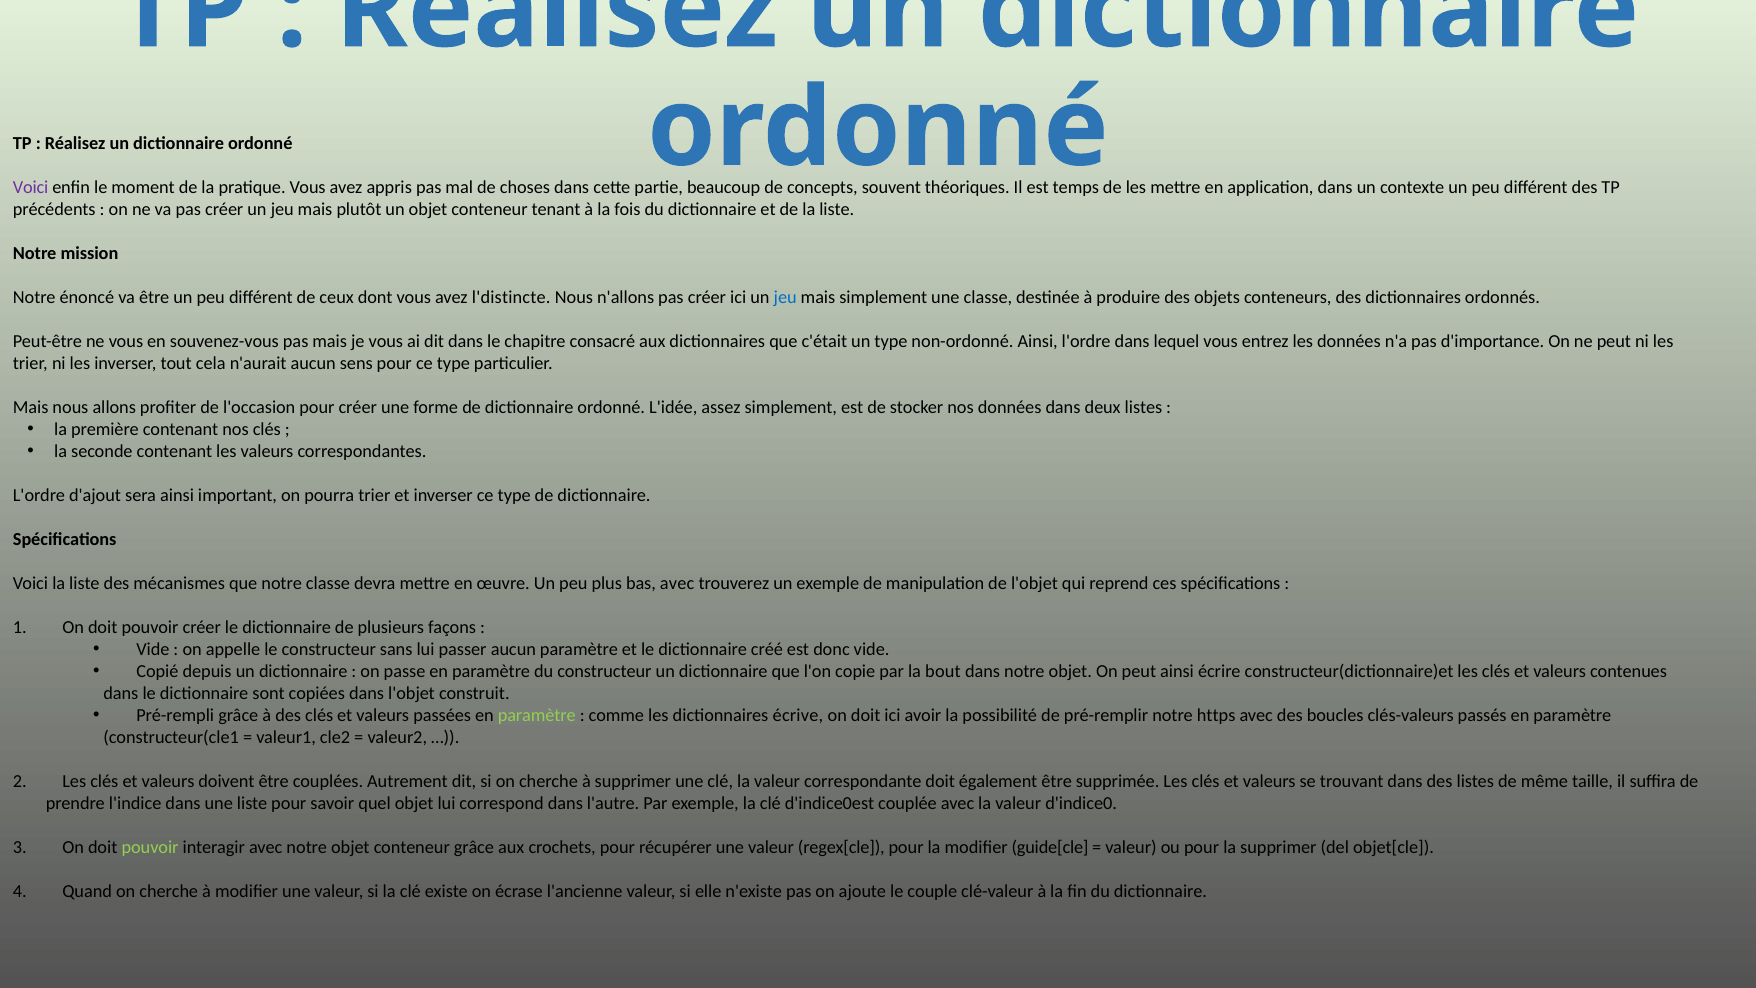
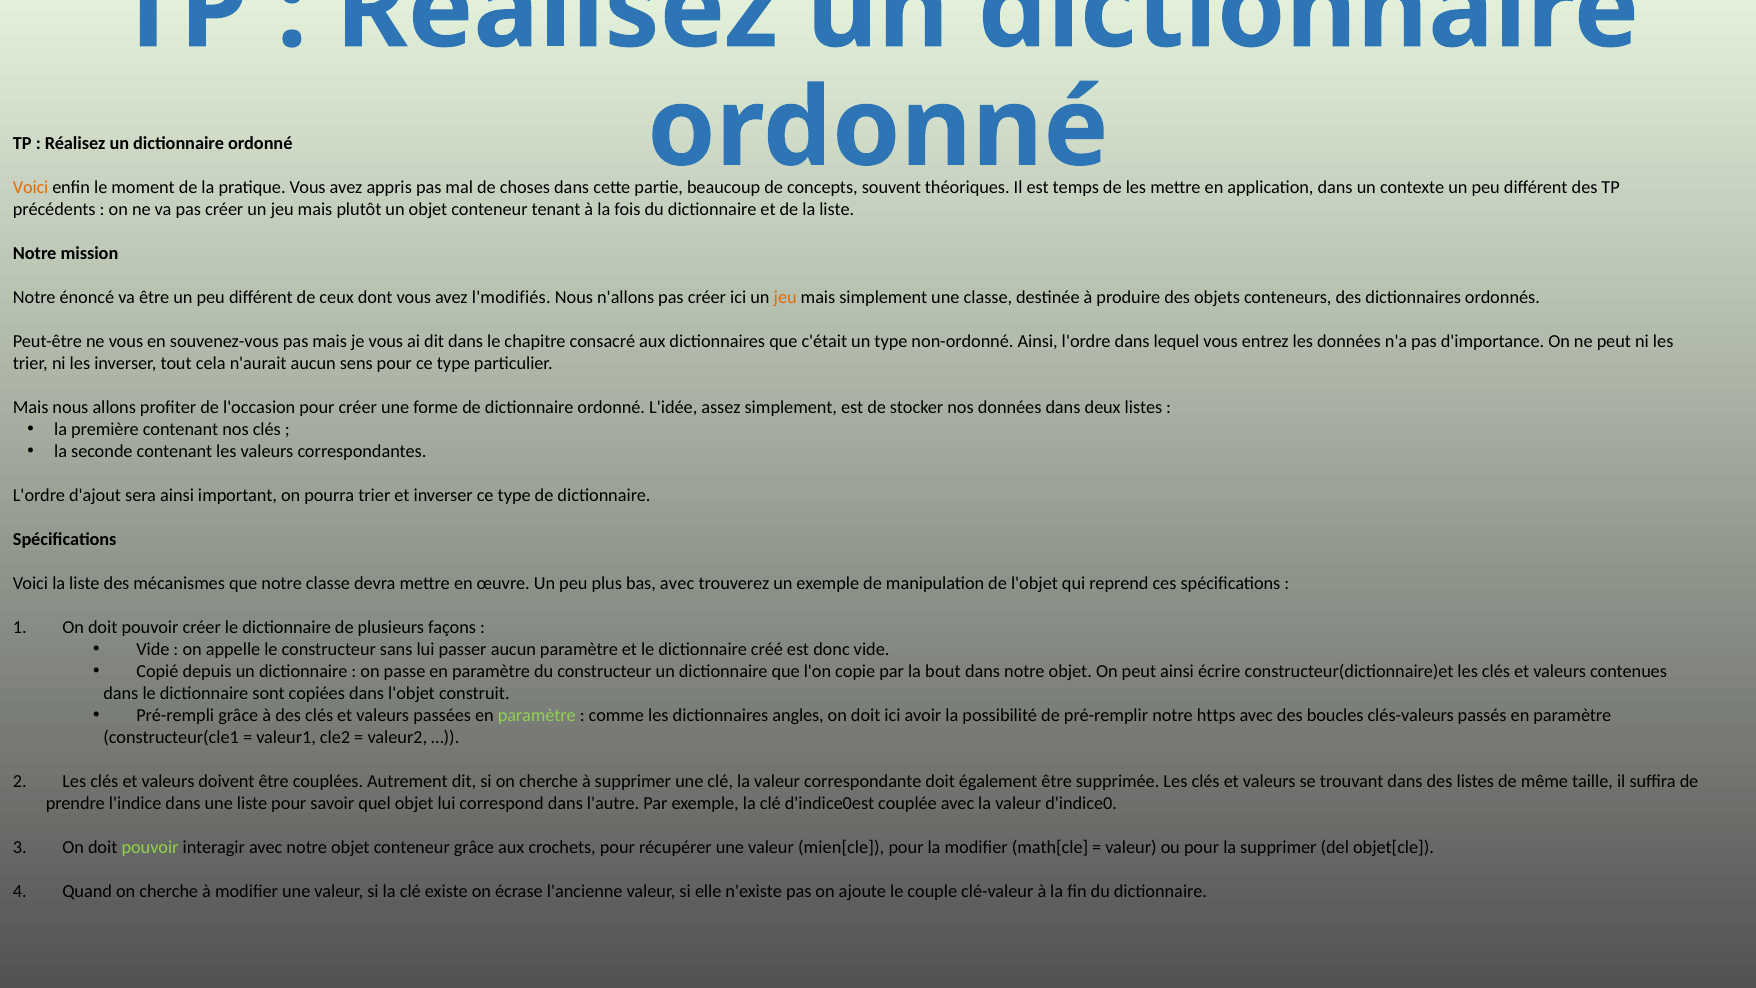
Voici at (31, 188) colour: purple -> orange
l'distincte: l'distincte -> l'modifiés
jeu at (785, 297) colour: blue -> orange
écrive: écrive -> angles
regex[cle: regex[cle -> mien[cle
guide[cle: guide[cle -> math[cle
